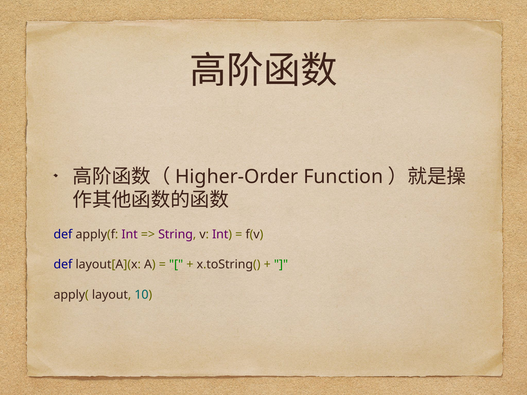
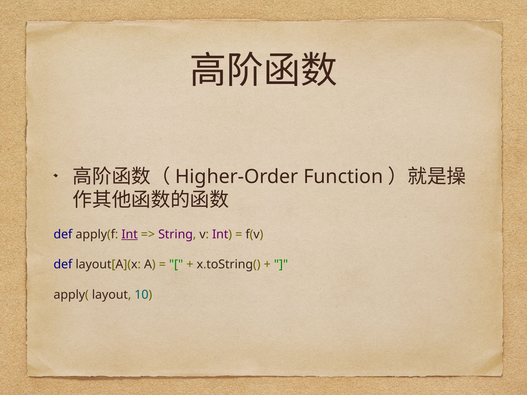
Int at (130, 234) underline: none -> present
